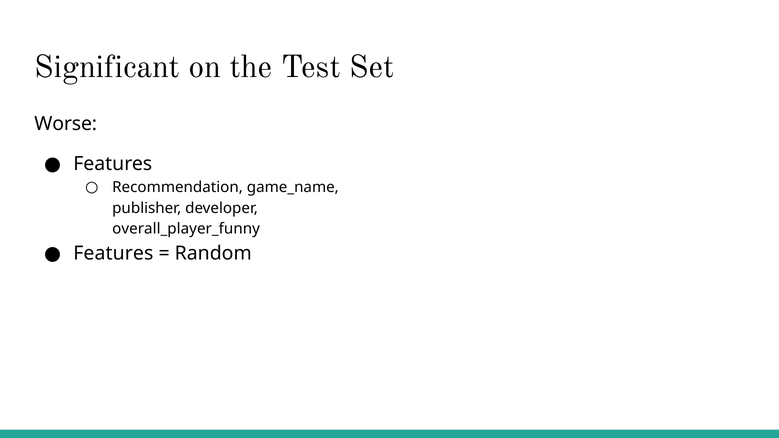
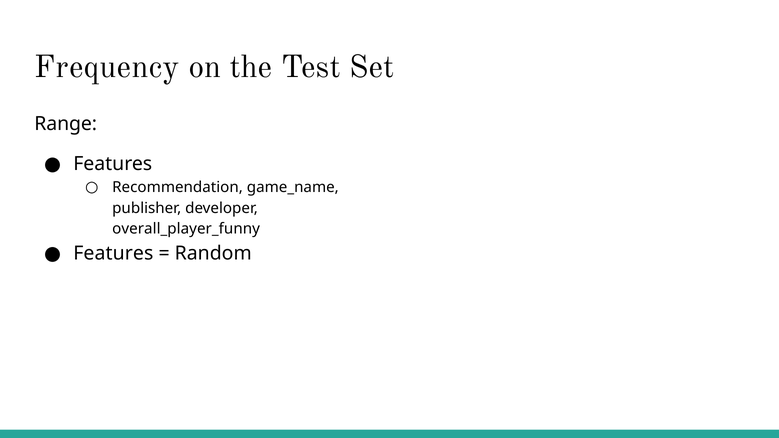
Significant: Significant -> Frequency
Worse: Worse -> Range
